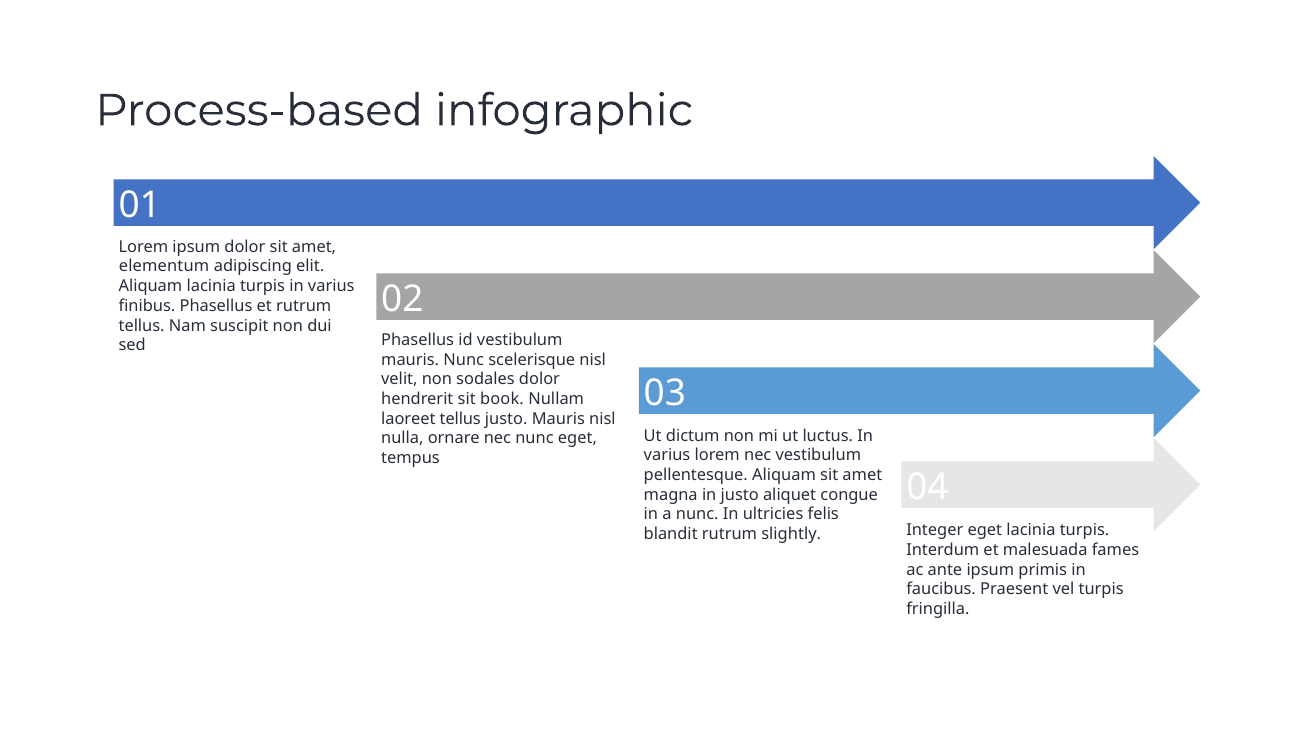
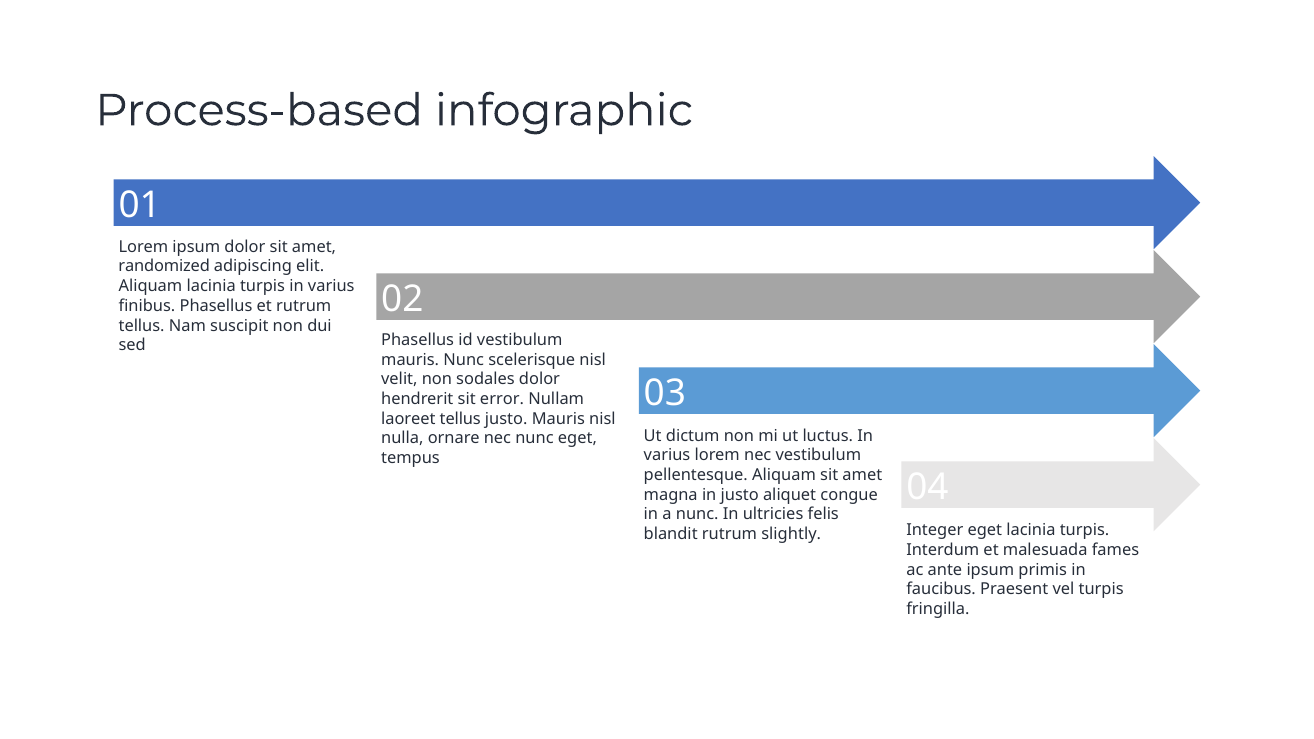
elementum: elementum -> randomized
book: book -> error
